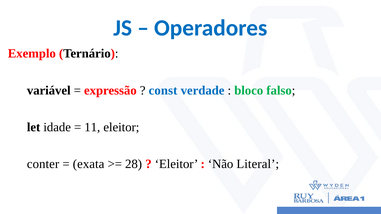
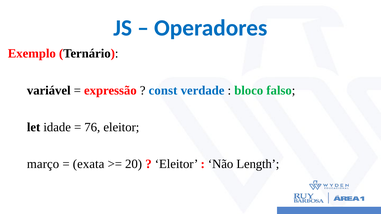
11: 11 -> 76
conter: conter -> março
28: 28 -> 20
Literal: Literal -> Length
